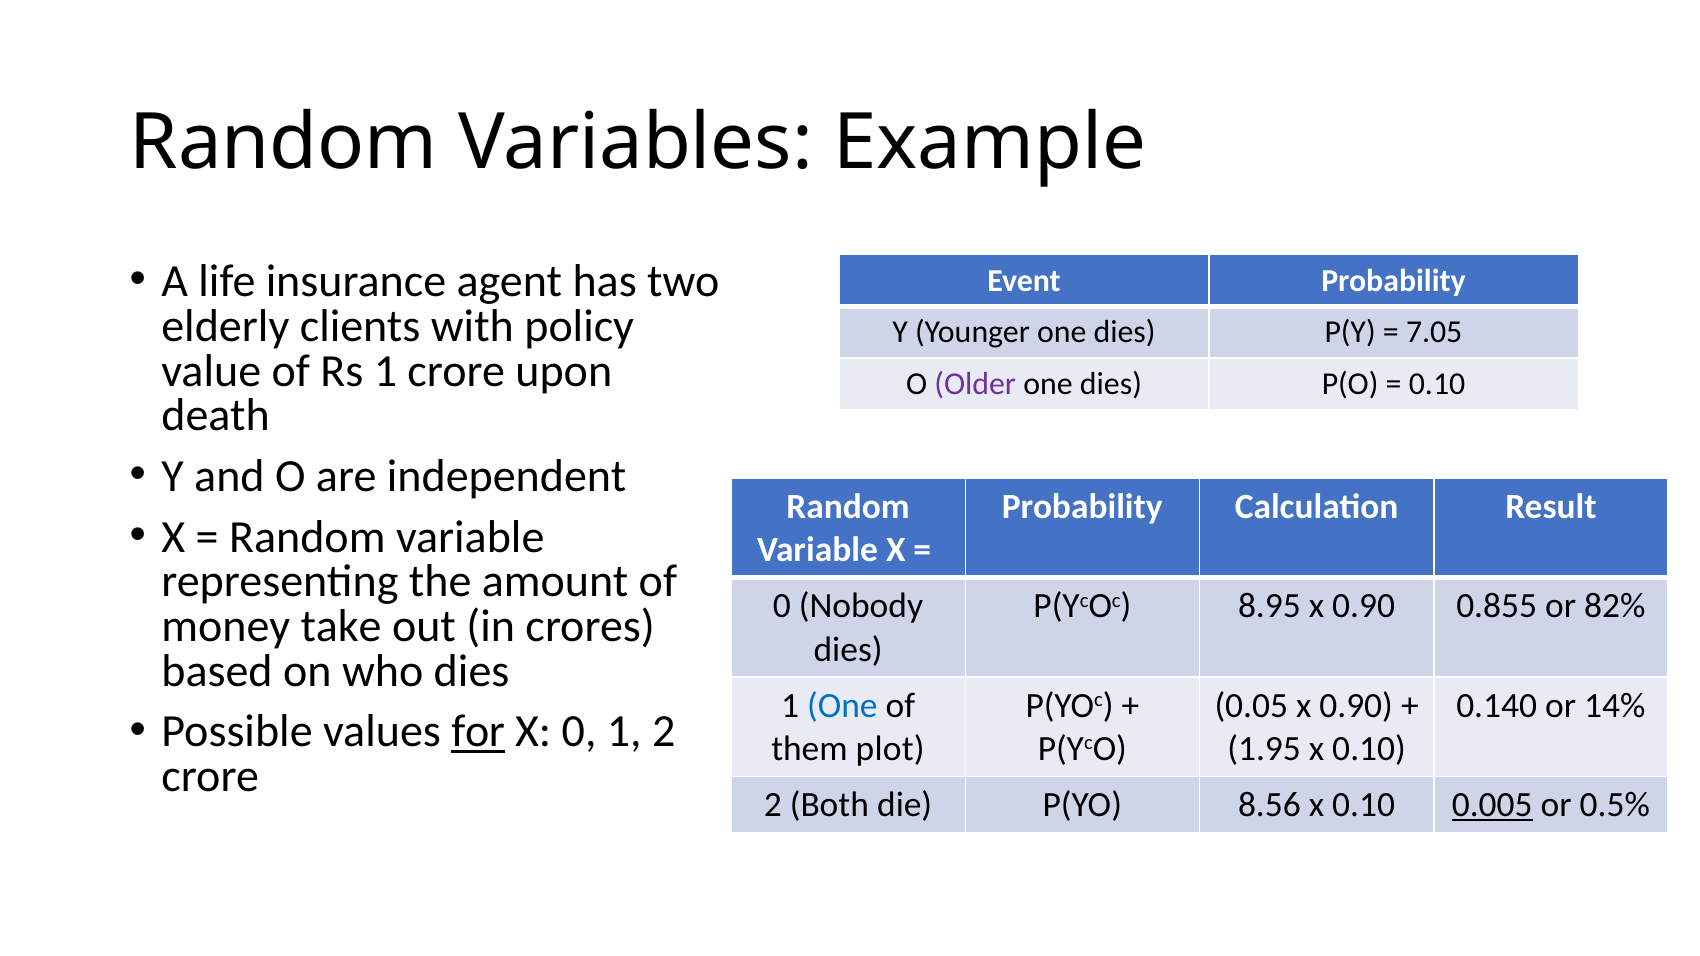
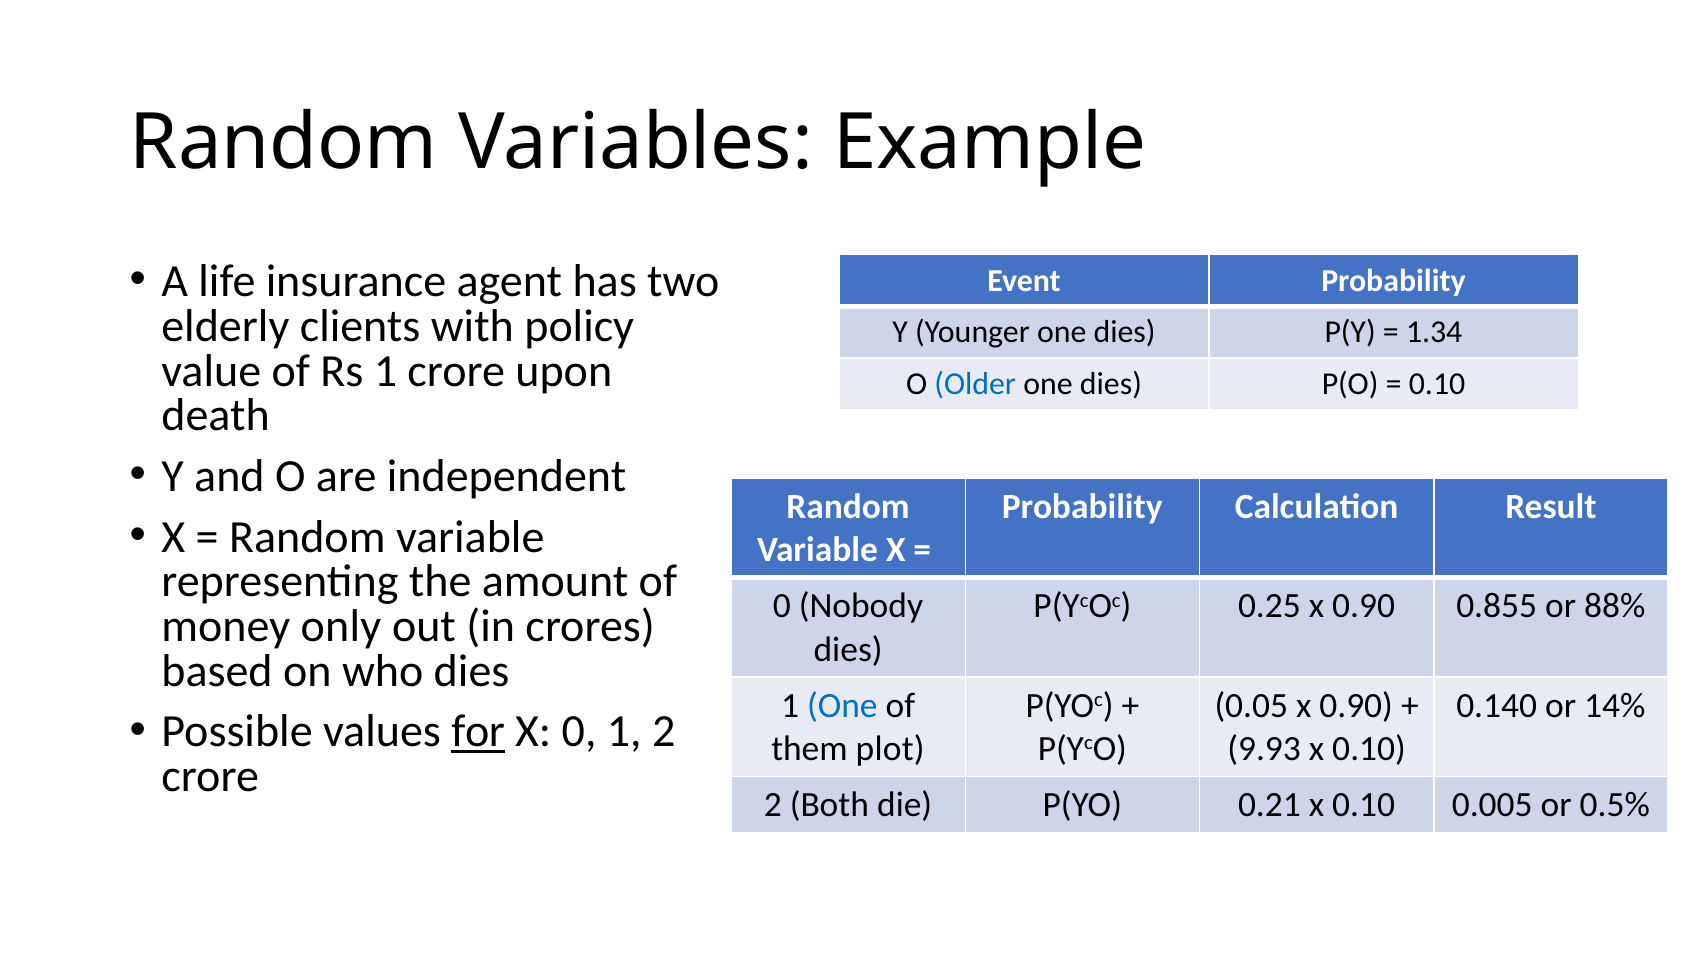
7.05: 7.05 -> 1.34
Older colour: purple -> blue
8.95: 8.95 -> 0.25
82%: 82% -> 88%
take: take -> only
1.95: 1.95 -> 9.93
8.56: 8.56 -> 0.21
0.005 underline: present -> none
